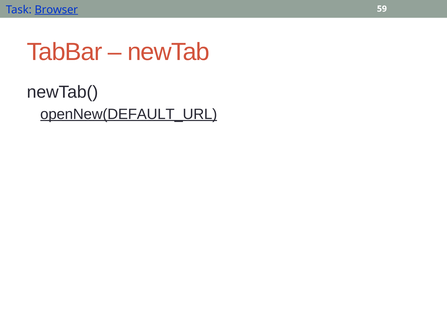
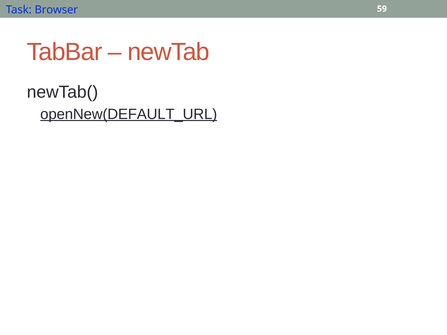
Browser underline: present -> none
